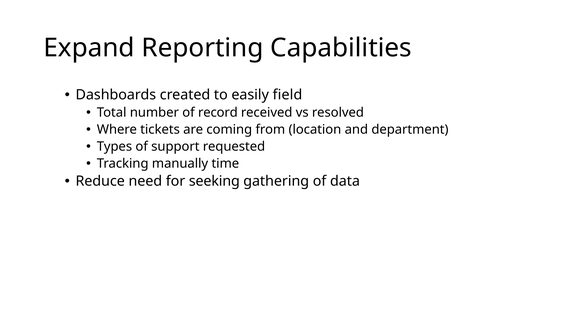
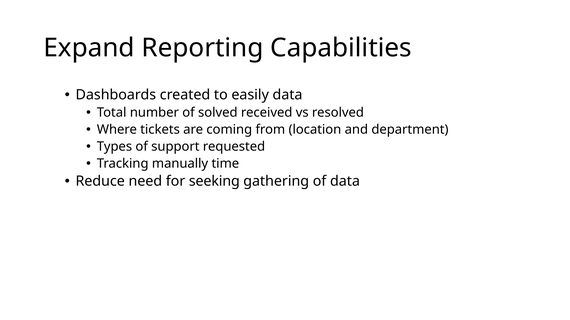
easily field: field -> data
record: record -> solved
